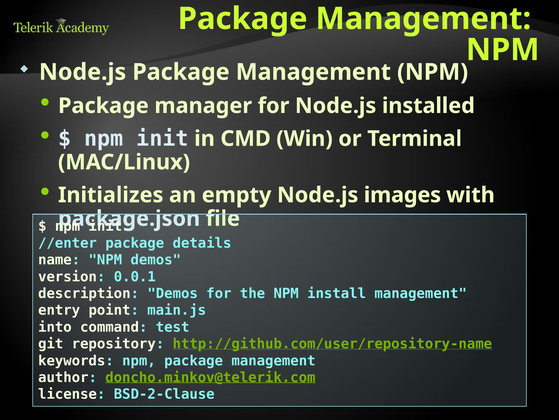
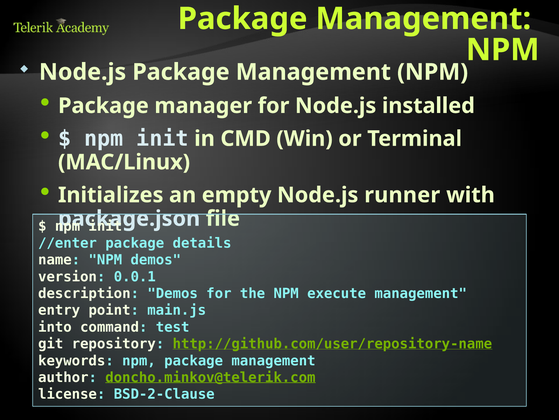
images: images -> runner
install: install -> execute
